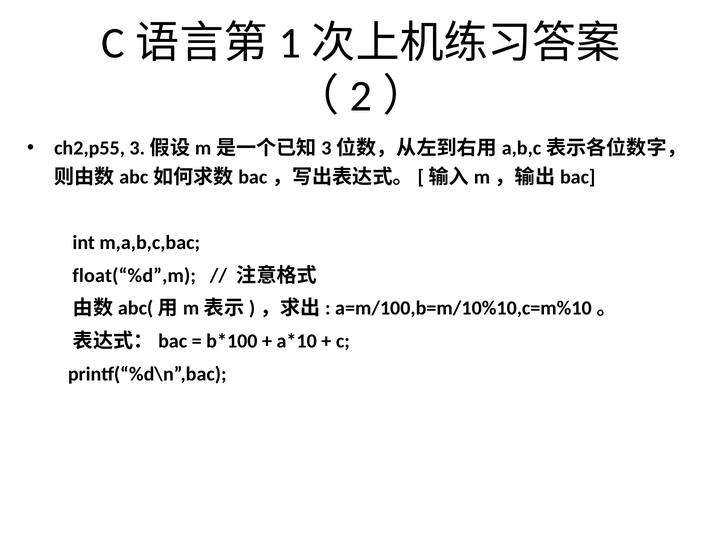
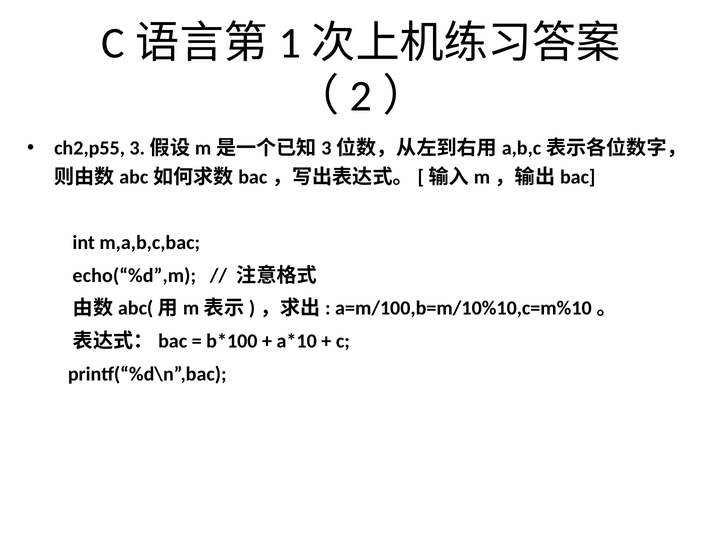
float(“%d”,m: float(“%d”,m -> echo(“%d”,m
